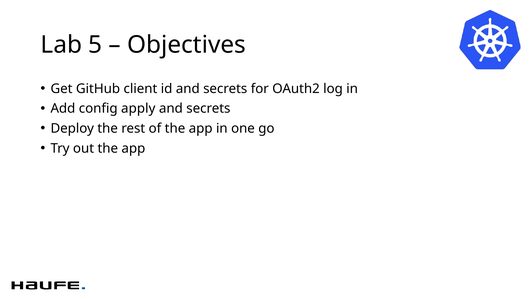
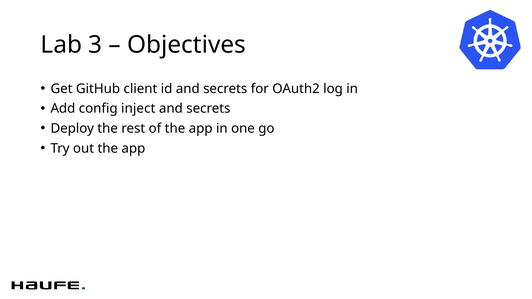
5: 5 -> 3
apply: apply -> inject
